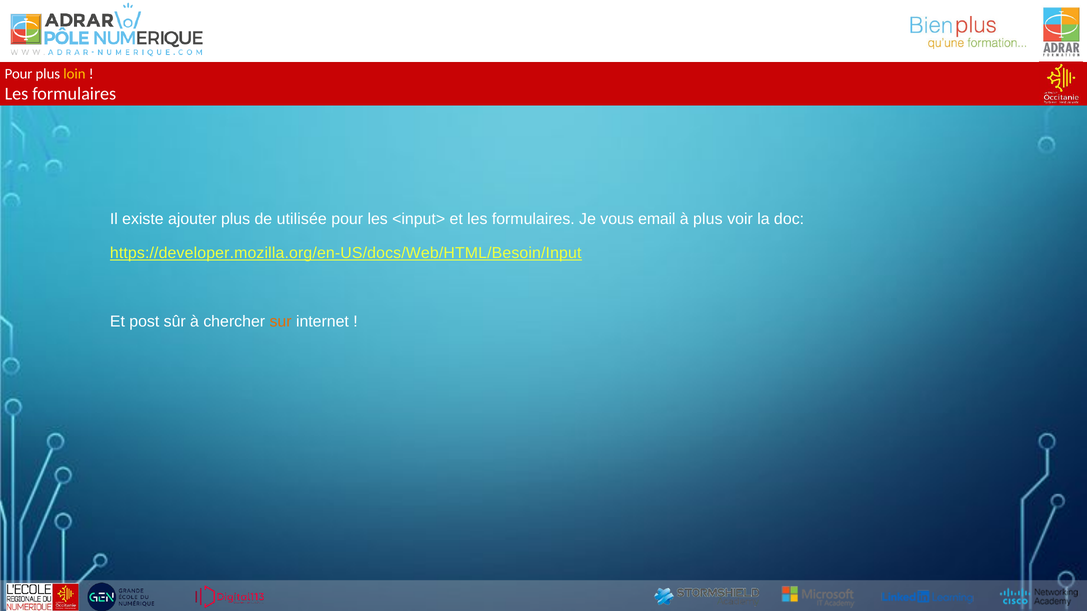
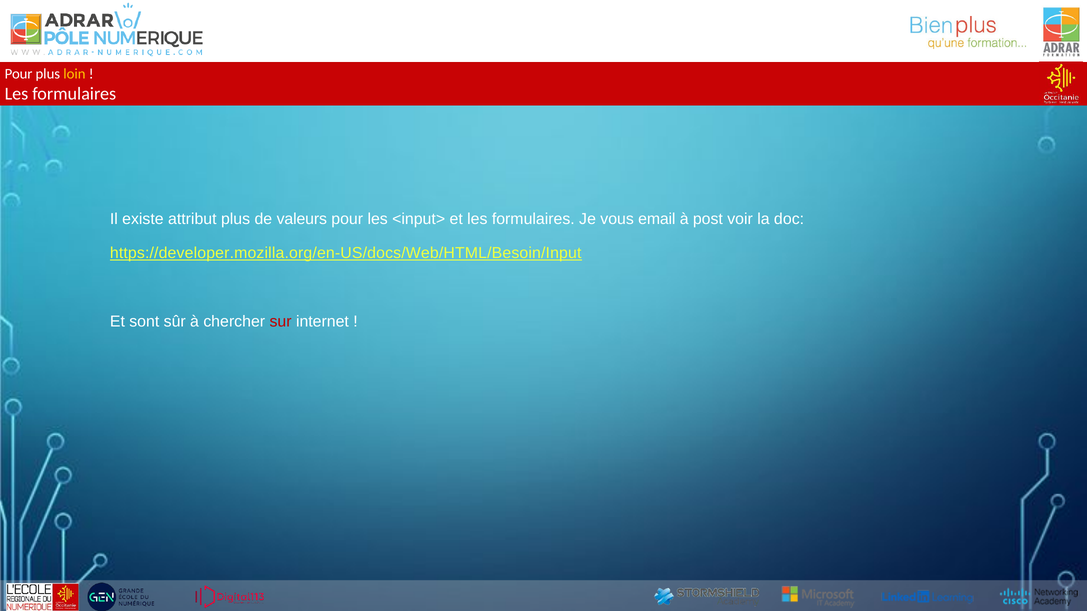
ajouter: ajouter -> attribut
utilisée: utilisée -> valeurs
à plus: plus -> post
post: post -> sont
sur colour: orange -> red
